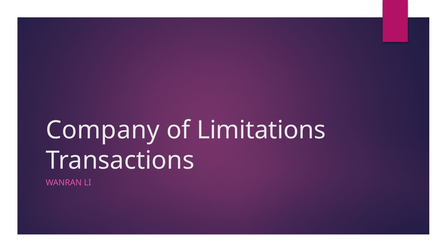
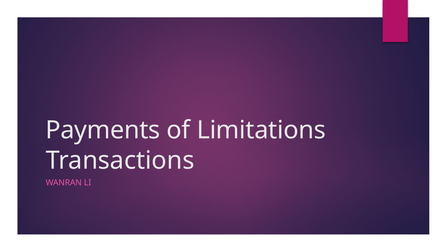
Company: Company -> Payments
